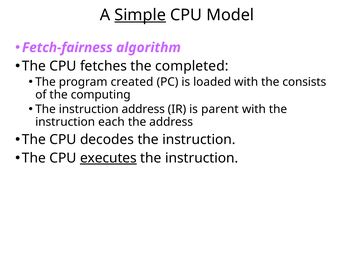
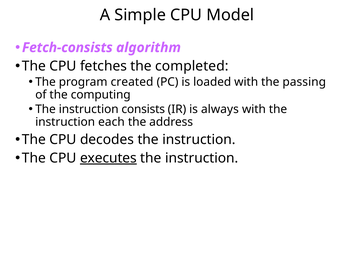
Simple underline: present -> none
Fetch-fairness: Fetch-fairness -> Fetch-consists
consists: consists -> passing
instruction address: address -> consists
parent: parent -> always
